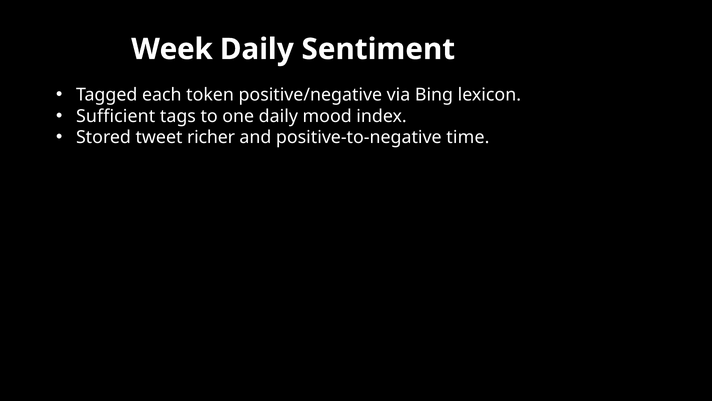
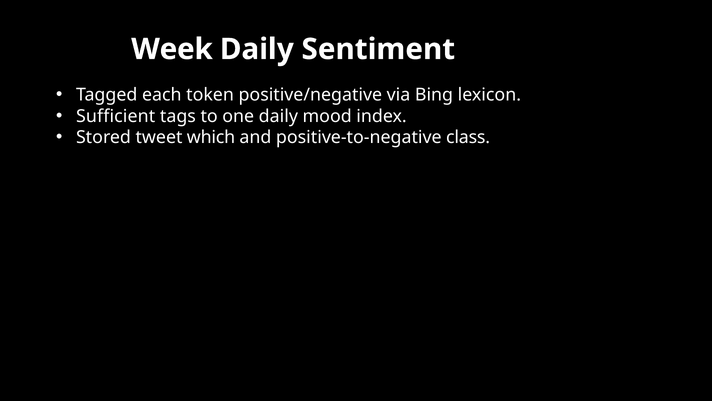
richer: richer -> which
time: time -> class
